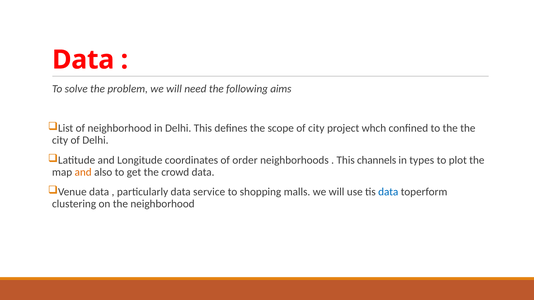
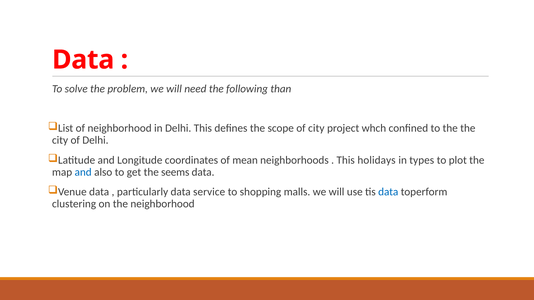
aims: aims -> than
order: order -> mean
channels: channels -> holidays
and at (83, 172) colour: orange -> blue
crowd: crowd -> seems
